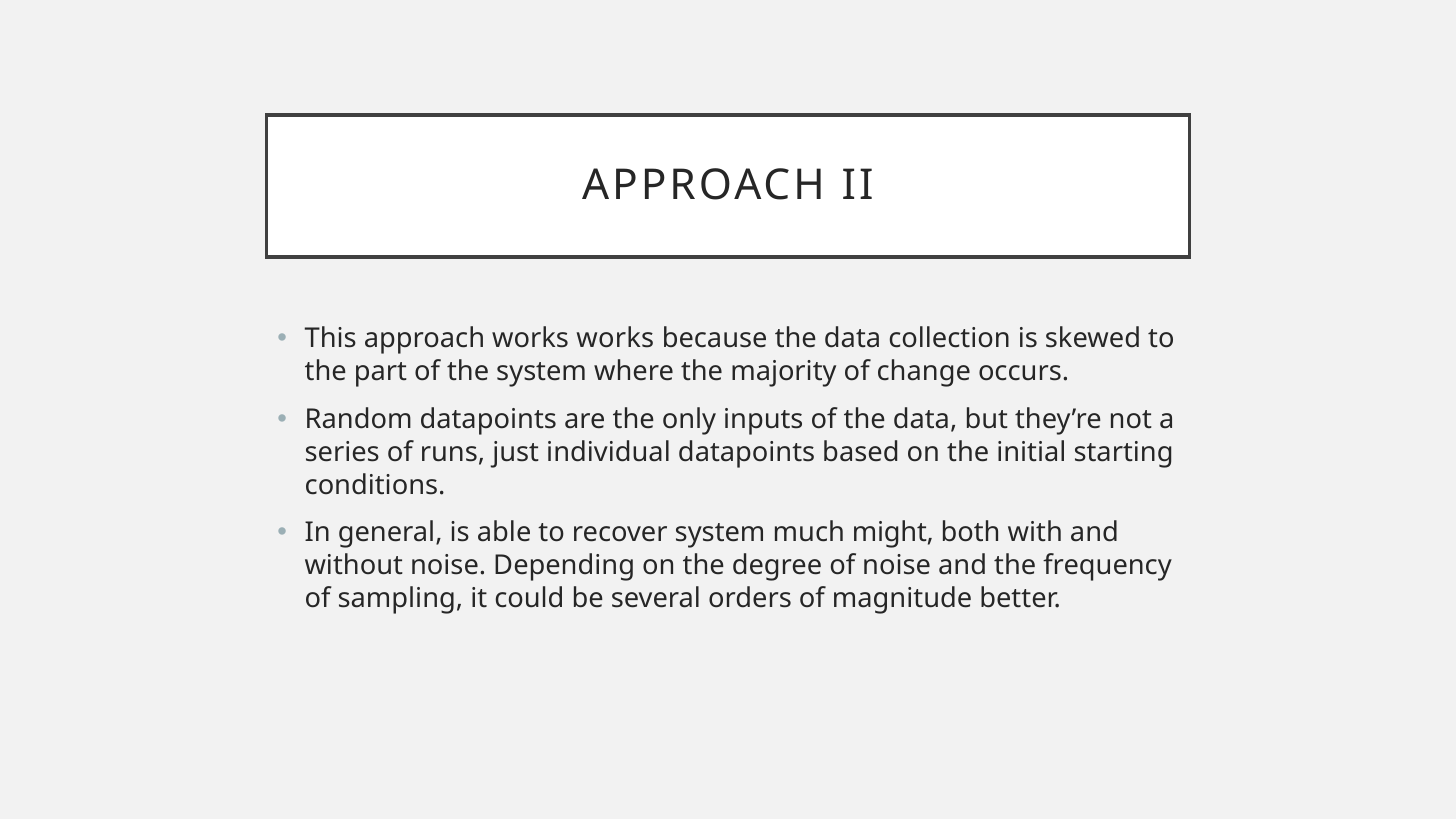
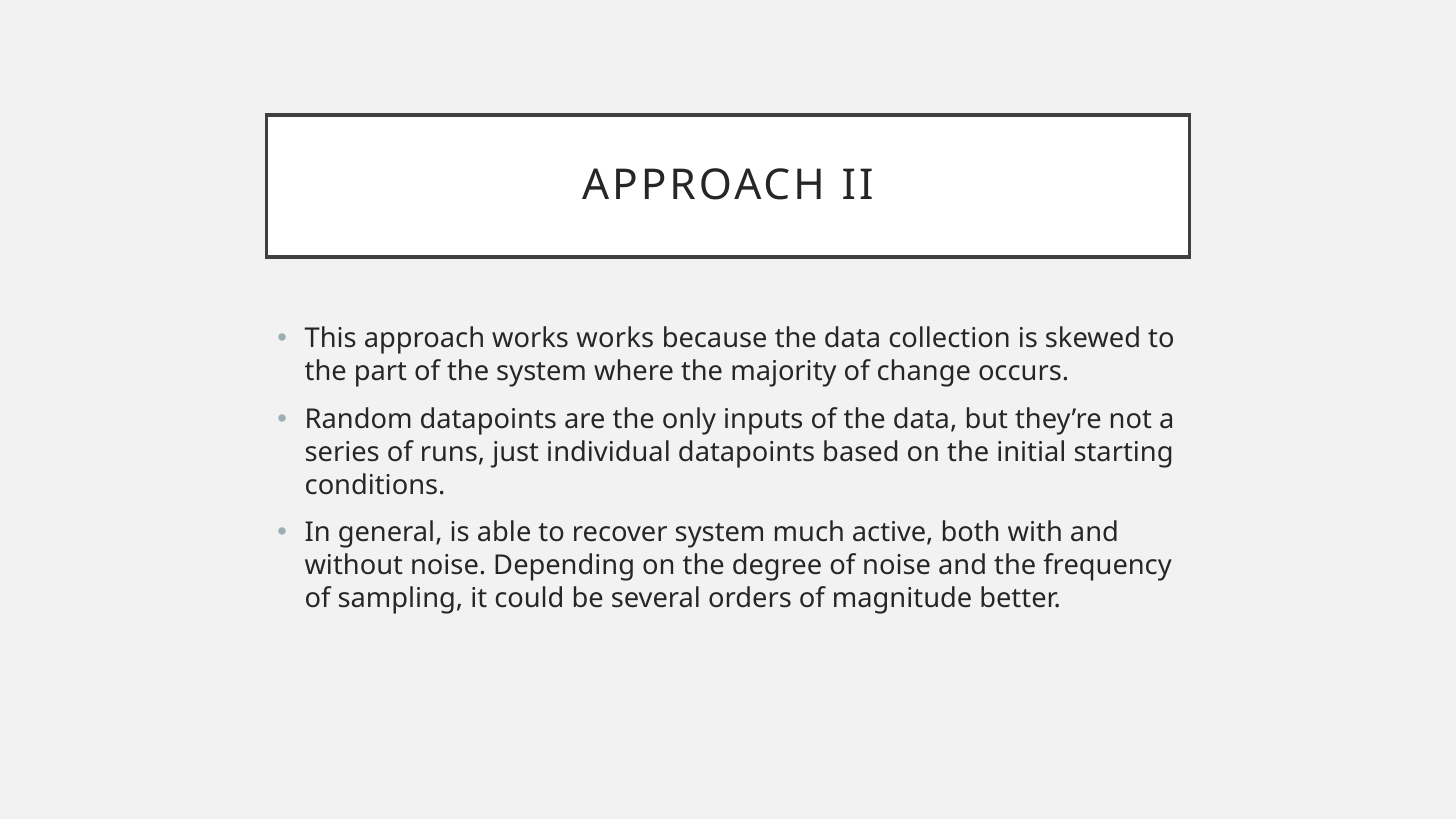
might: might -> active
